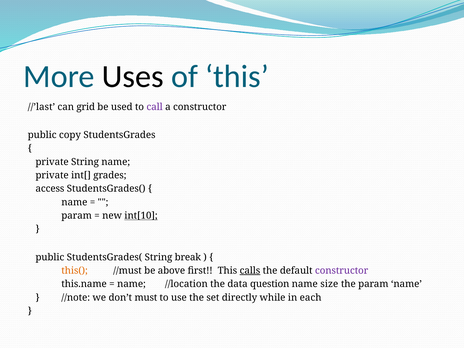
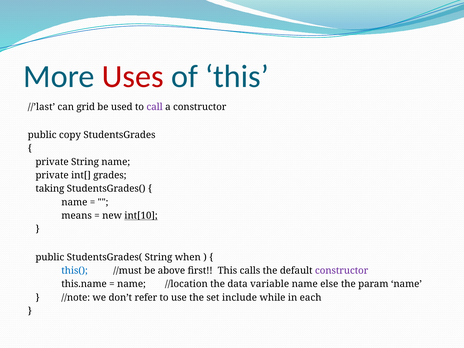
Uses colour: black -> red
access: access -> taking
param at (77, 216): param -> means
break: break -> when
this( colour: orange -> blue
calls underline: present -> none
question: question -> variable
size: size -> else
must: must -> refer
directly: directly -> include
